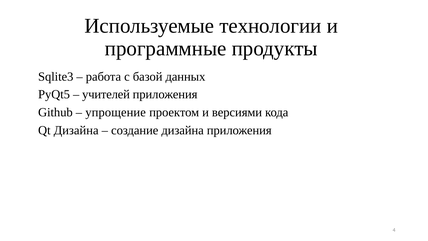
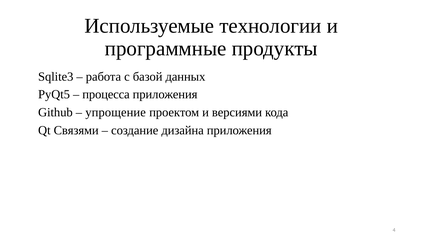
учителей: учителей -> процесса
Qt Дизайна: Дизайна -> Связями
